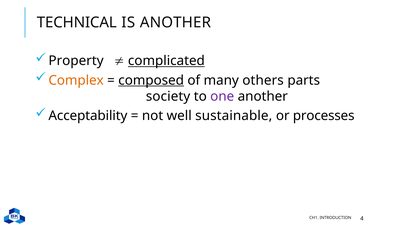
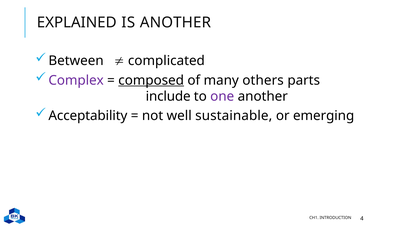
TECHNICAL: TECHNICAL -> EXPLAINED
Property: Property -> Between
complicated underline: present -> none
Complex colour: orange -> purple
society: society -> include
processes: processes -> emerging
